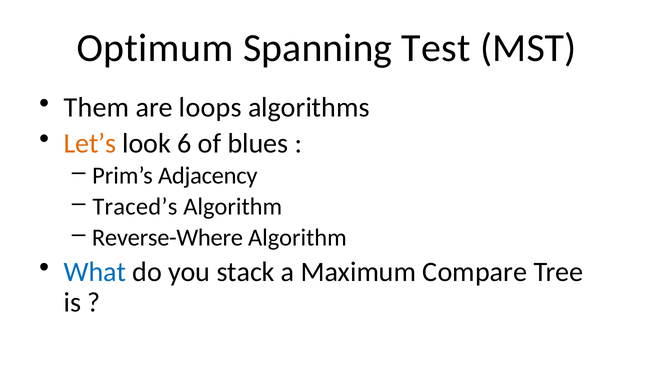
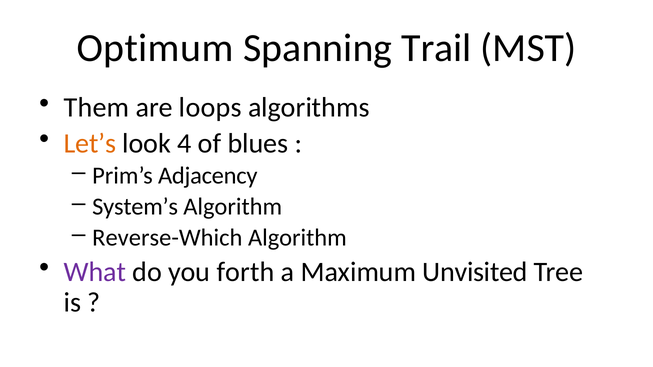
Test: Test -> Trail
6: 6 -> 4
Traced’s: Traced’s -> System’s
Reverse-Where: Reverse-Where -> Reverse-Which
What colour: blue -> purple
stack: stack -> forth
Compare: Compare -> Unvisited
